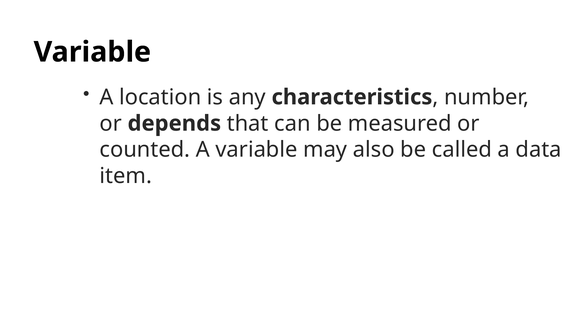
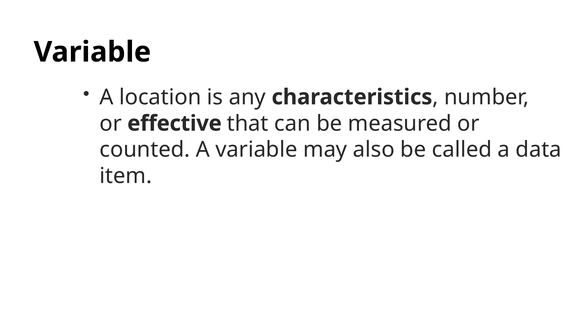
depends: depends -> effective
